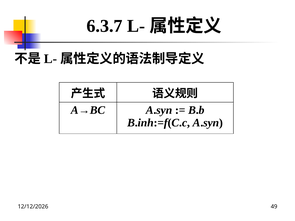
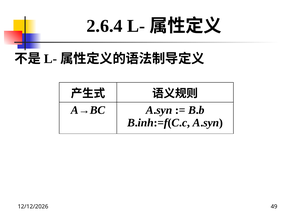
6.3.7: 6.3.7 -> 2.6.4
